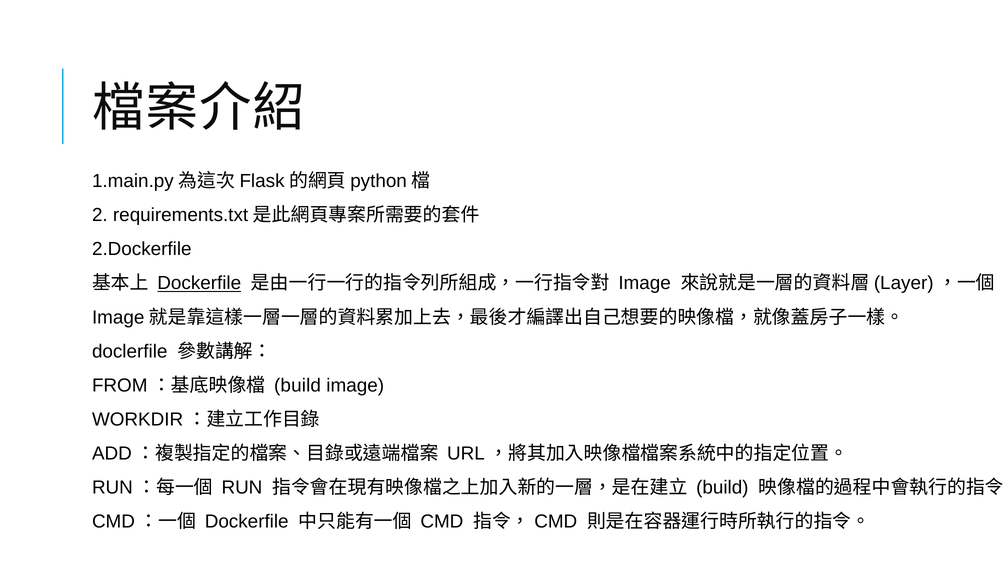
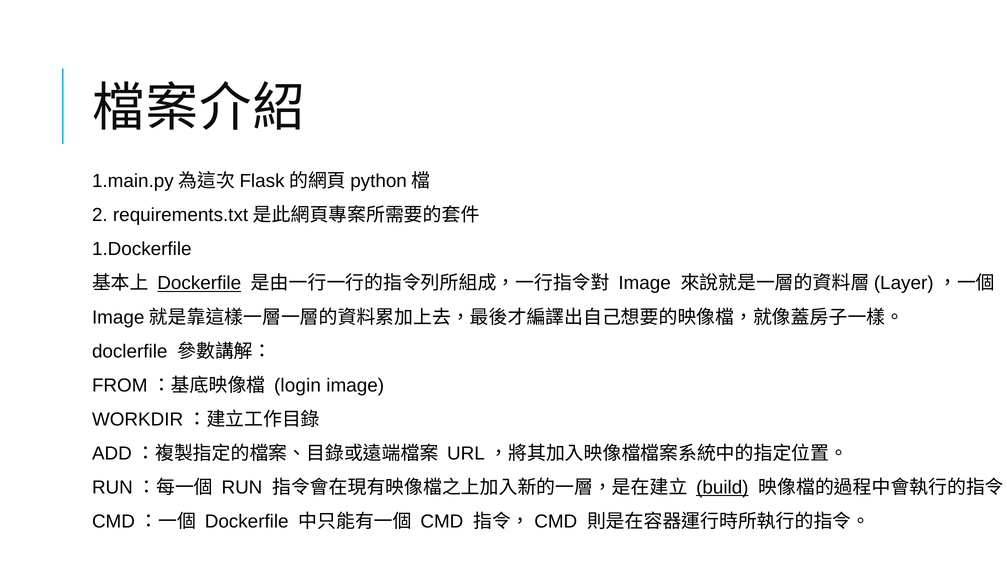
2.Dockerfile: 2.Dockerfile -> 1.Dockerfile
build at (298, 385): build -> login
build at (722, 487) underline: none -> present
